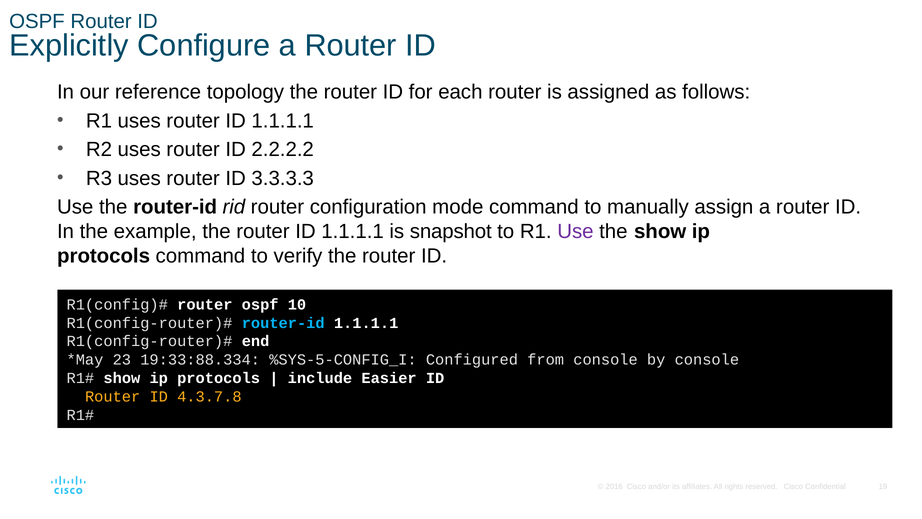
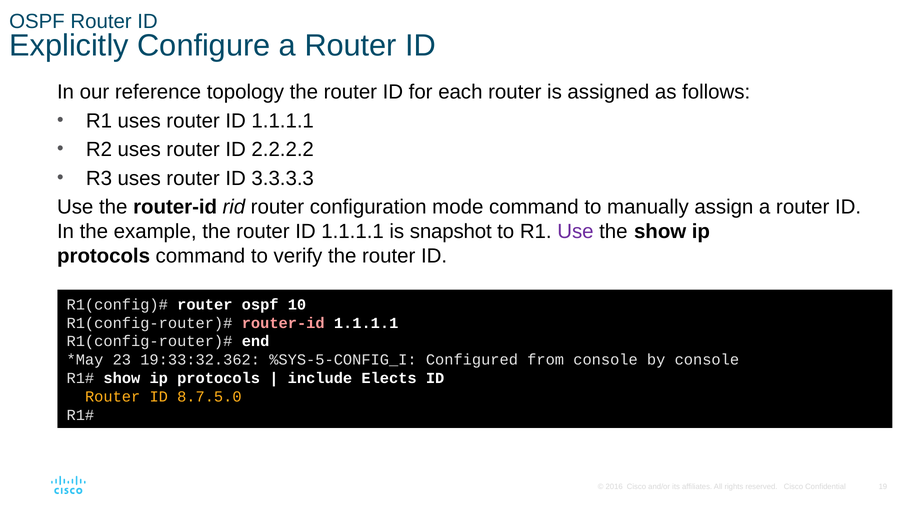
router-id at (283, 323) colour: light blue -> pink
19:33:88.334: 19:33:88.334 -> 19:33:32.362
Easier: Easier -> Elects
4.3.7.8: 4.3.7.8 -> 8.7.5.0
